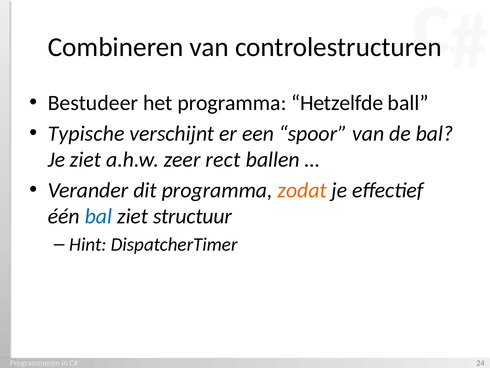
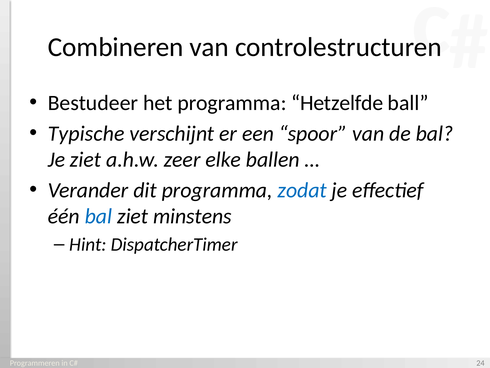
rect: rect -> elke
zodat colour: orange -> blue
structuur: structuur -> minstens
